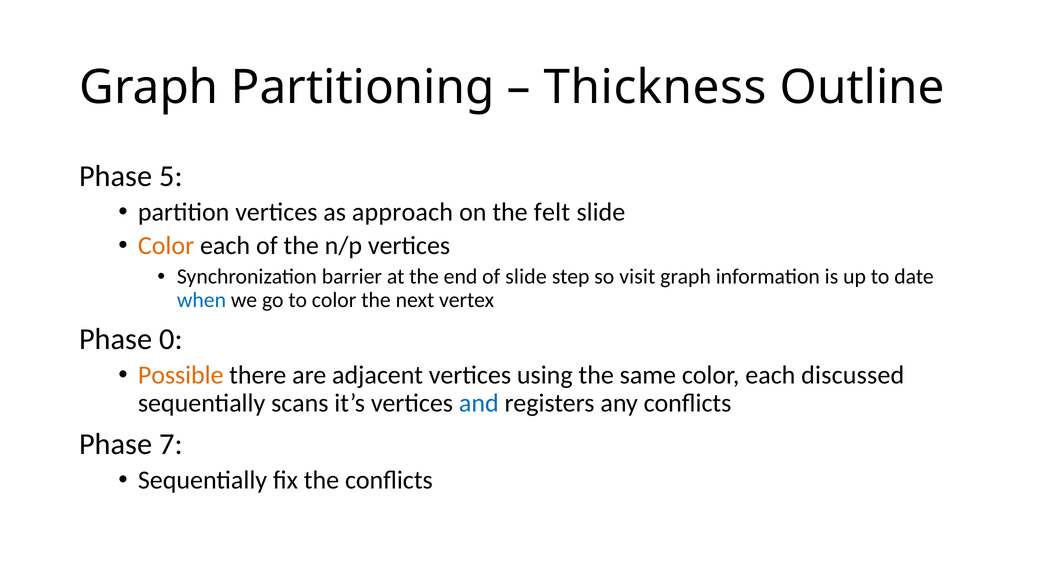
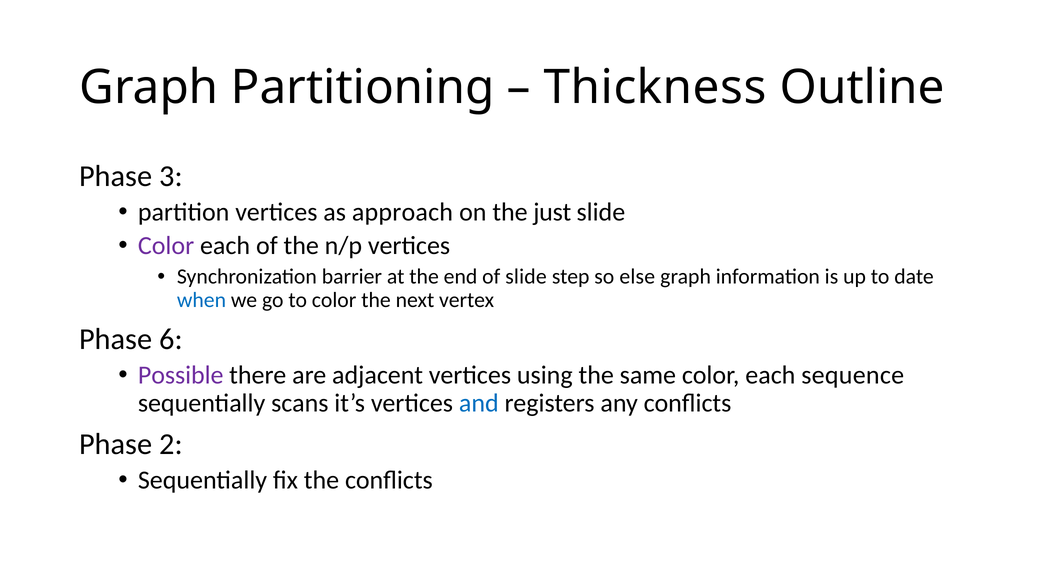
5: 5 -> 3
felt: felt -> just
Color at (166, 245) colour: orange -> purple
visit: visit -> else
0: 0 -> 6
Possible colour: orange -> purple
discussed: discussed -> sequence
7: 7 -> 2
